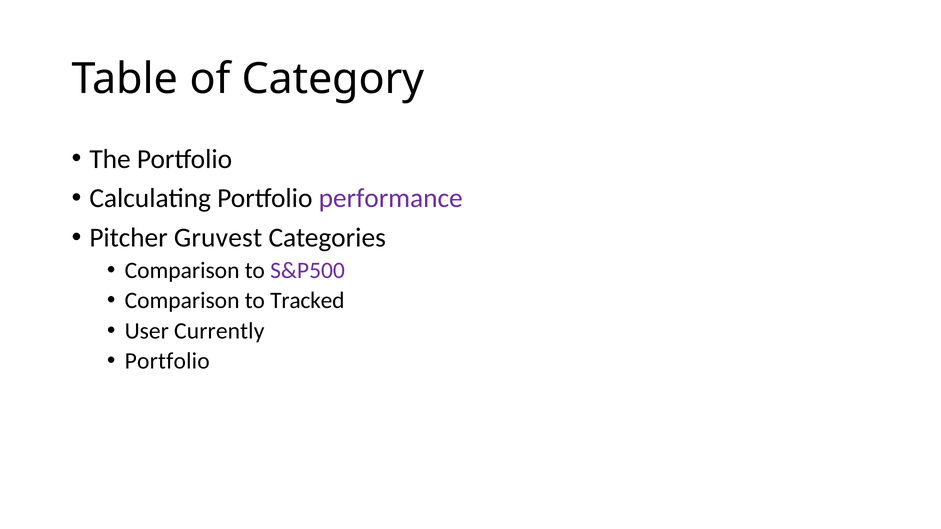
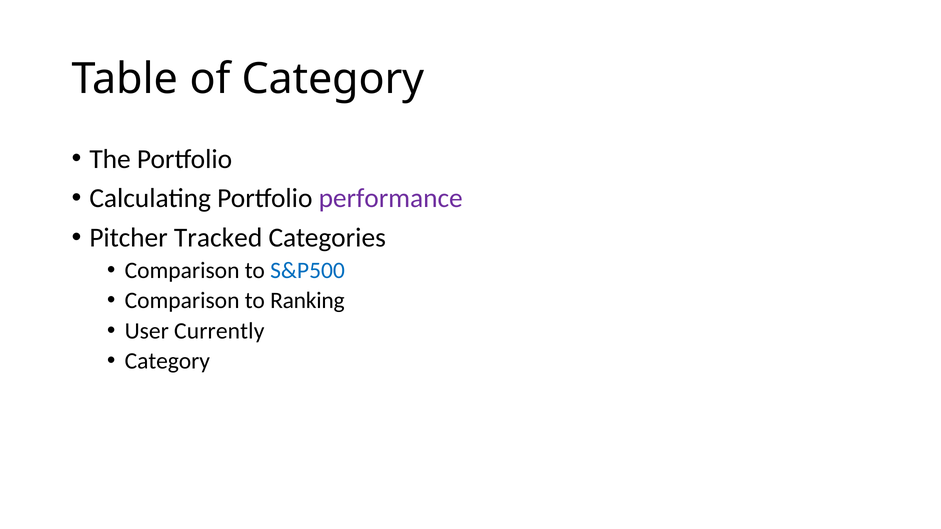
Gruvest: Gruvest -> Tracked
S&P500 colour: purple -> blue
Tracked: Tracked -> Ranking
Portfolio at (167, 361): Portfolio -> Category
